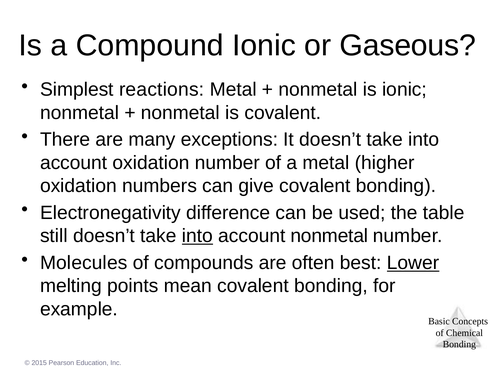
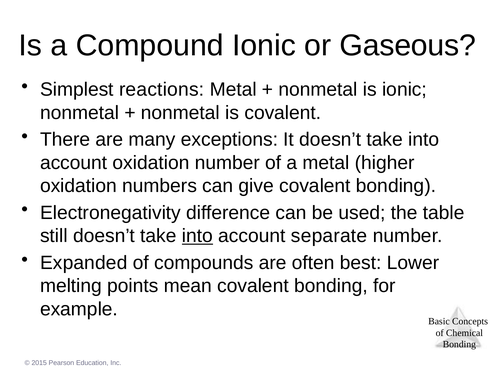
account nonmetal: nonmetal -> separate
Molecules: Molecules -> Expanded
Lower underline: present -> none
